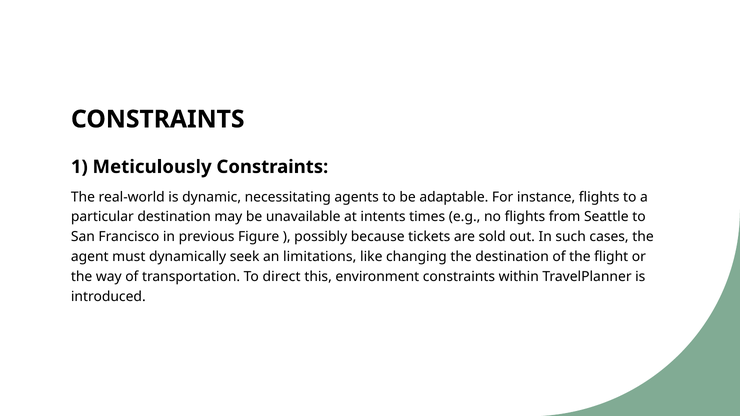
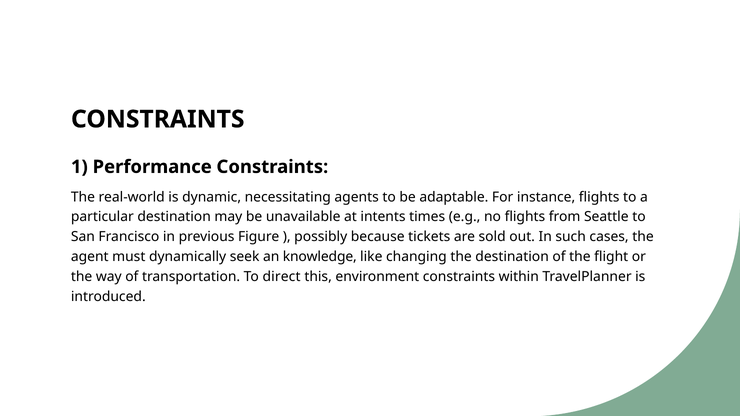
Meticulously: Meticulously -> Performance
limitations: limitations -> knowledge
